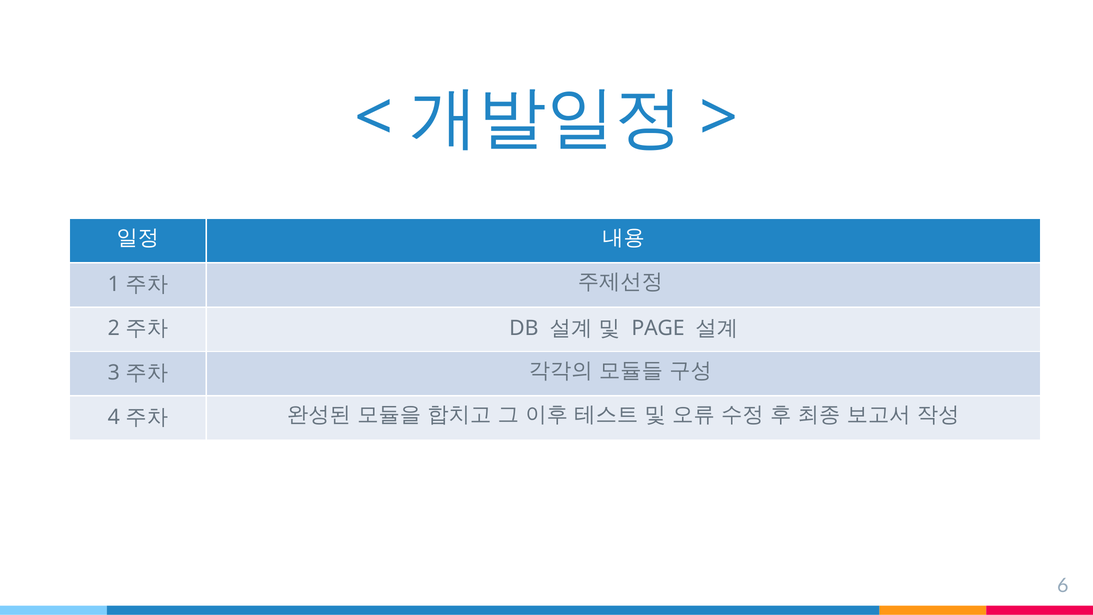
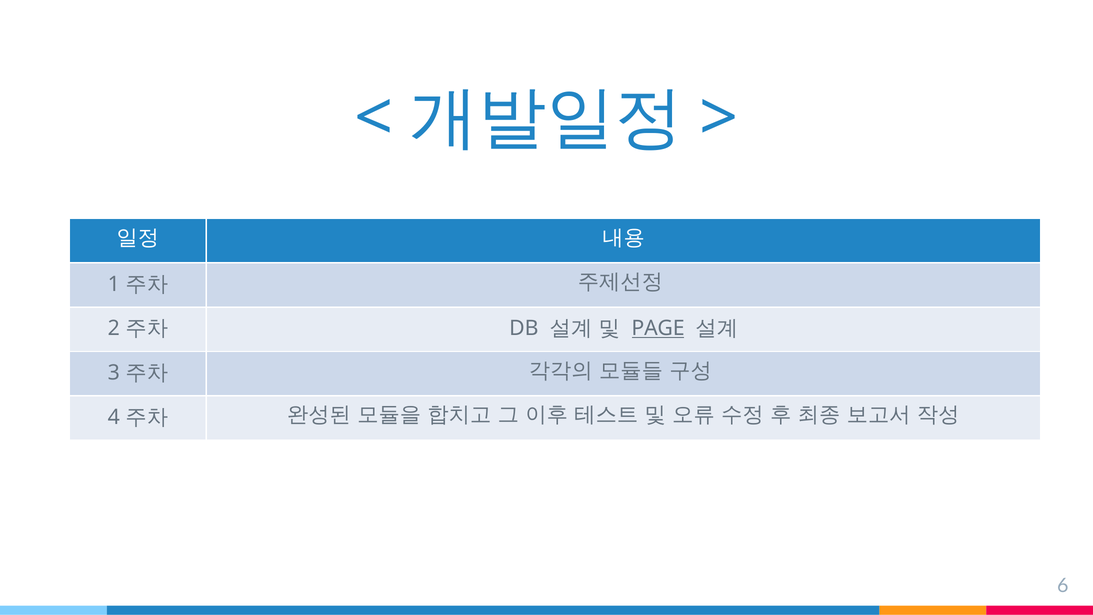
PAGE underline: none -> present
